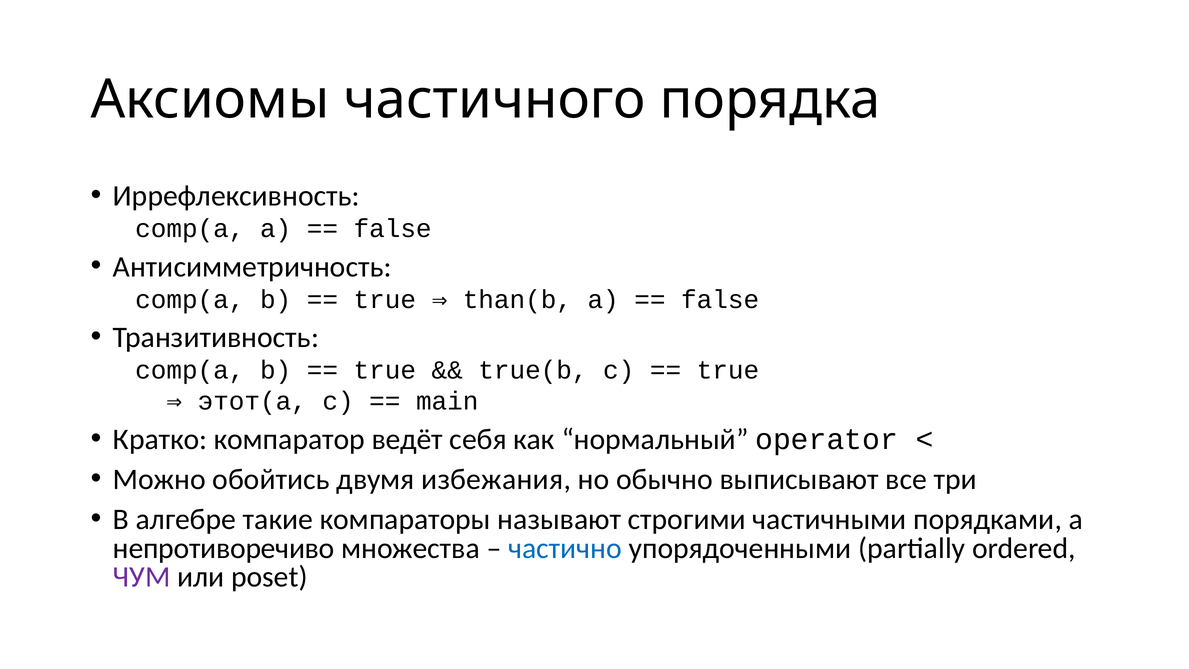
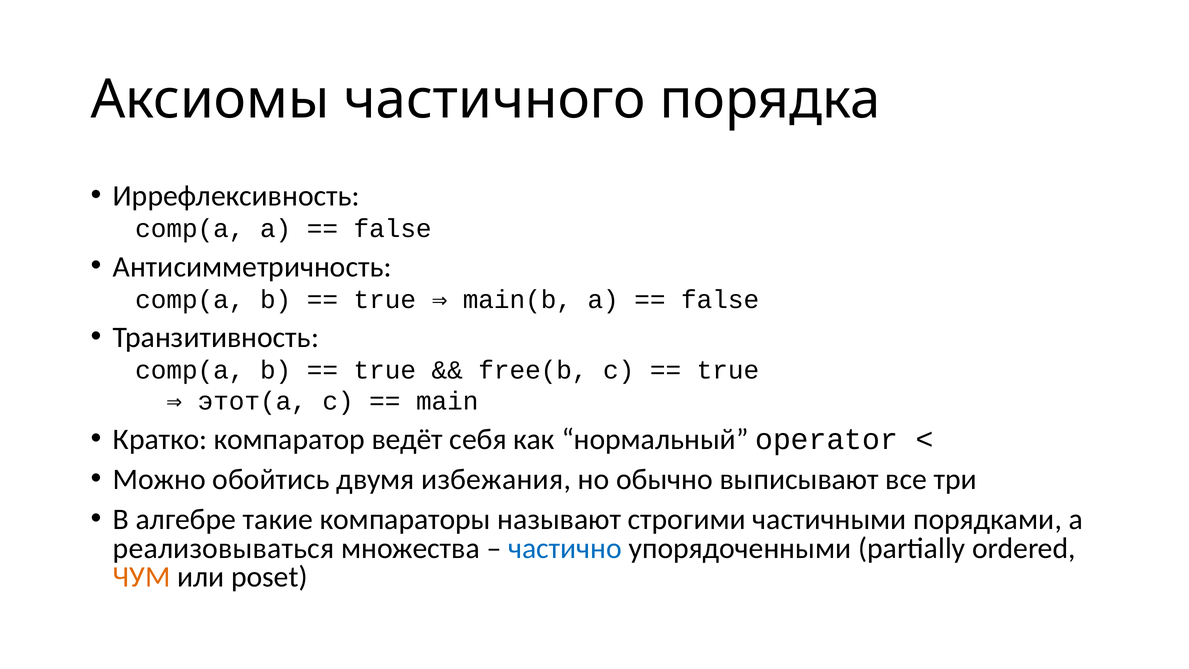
than(b: than(b -> main(b
true(b: true(b -> free(b
непротиворечиво: непротиворечиво -> реализовываться
ЧУМ colour: purple -> orange
